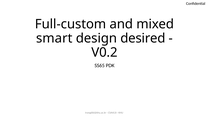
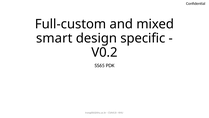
desired: desired -> specific
